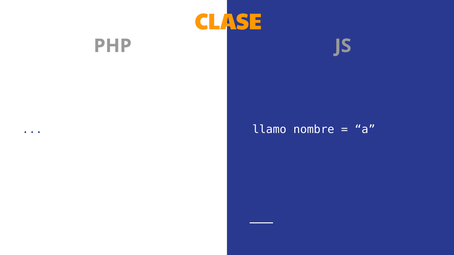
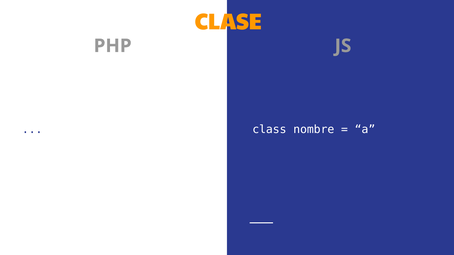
llamo: llamo -> class
